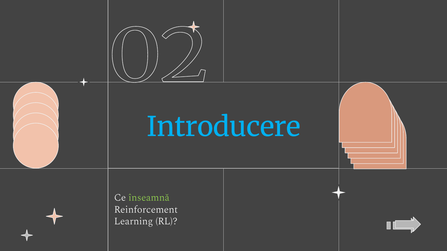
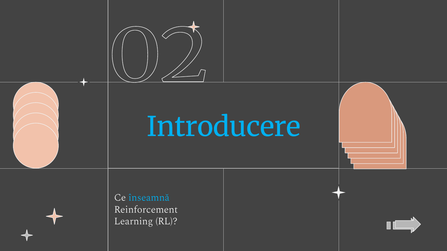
înseamnă colour: light green -> light blue
